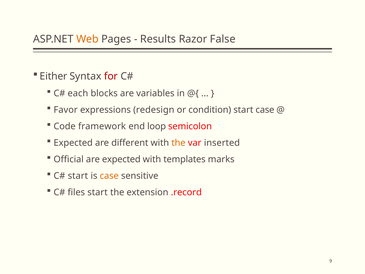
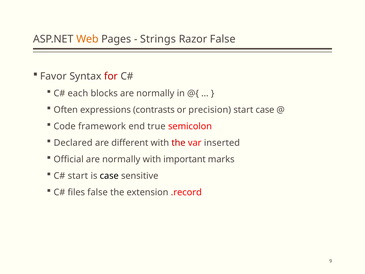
Results: Results -> Strings
Either: Either -> Favor
blocks are variables: variables -> normally
Favor: Favor -> Often
redesign: redesign -> contrasts
condition: condition -> precision
loop: loop -> true
Expected at (73, 143): Expected -> Declared
the at (178, 143) colour: orange -> red
expected at (121, 159): expected -> normally
templates: templates -> important
case at (109, 176) colour: orange -> black
files start: start -> false
